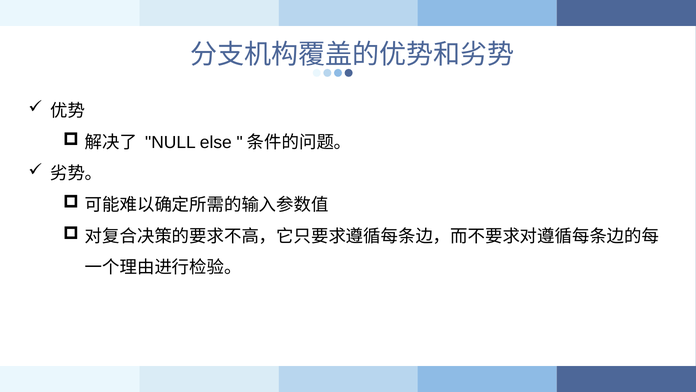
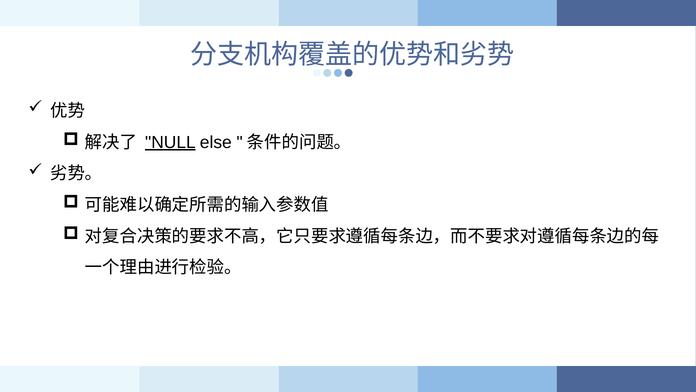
NULL underline: none -> present
